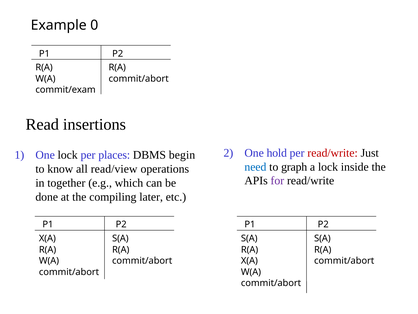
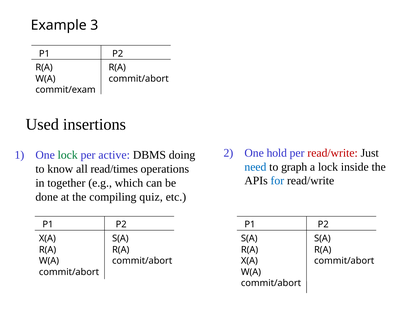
0: 0 -> 3
Read: Read -> Used
lock at (68, 155) colour: black -> green
places: places -> active
begin: begin -> doing
read/view: read/view -> read/times
for colour: purple -> blue
later: later -> quiz
